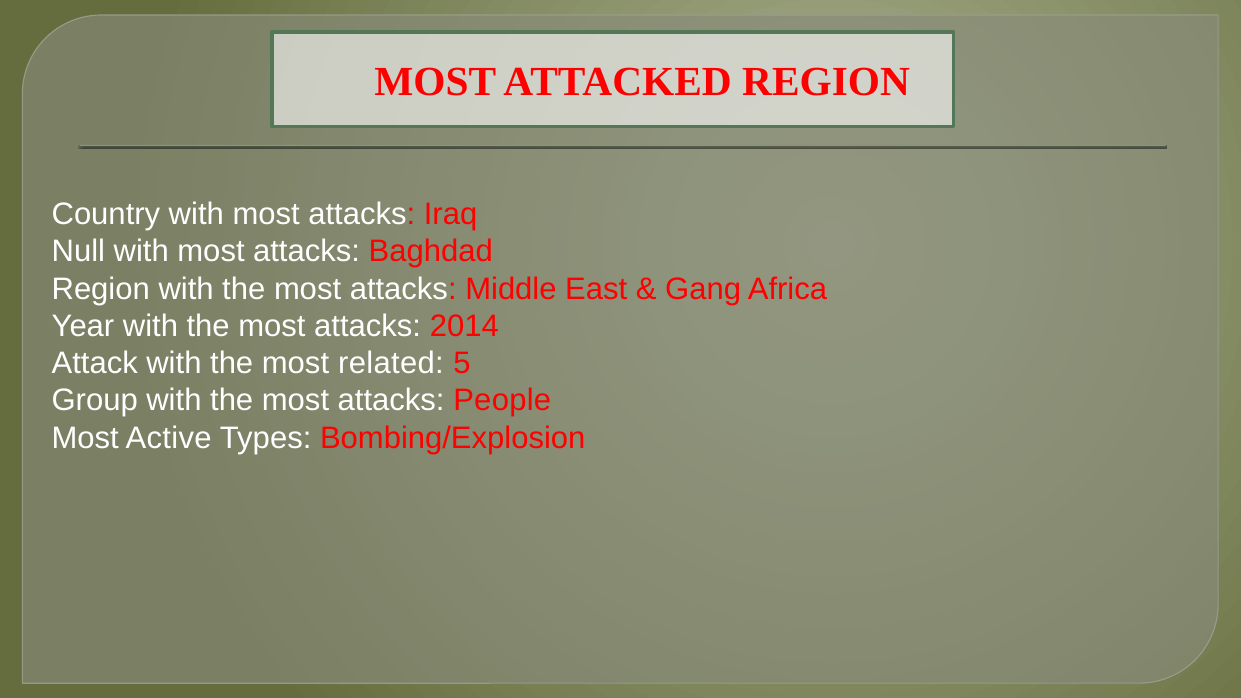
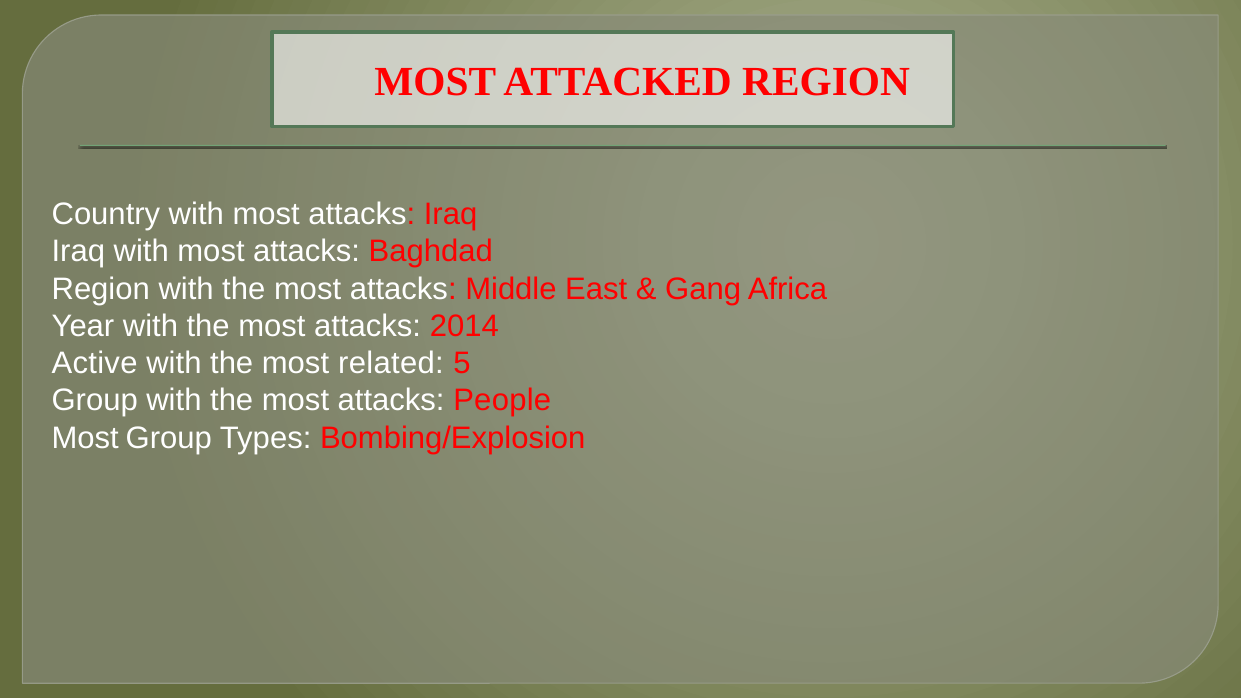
Null at (78, 252): Null -> Iraq
Attack: Attack -> Active
Most Active: Active -> Group
